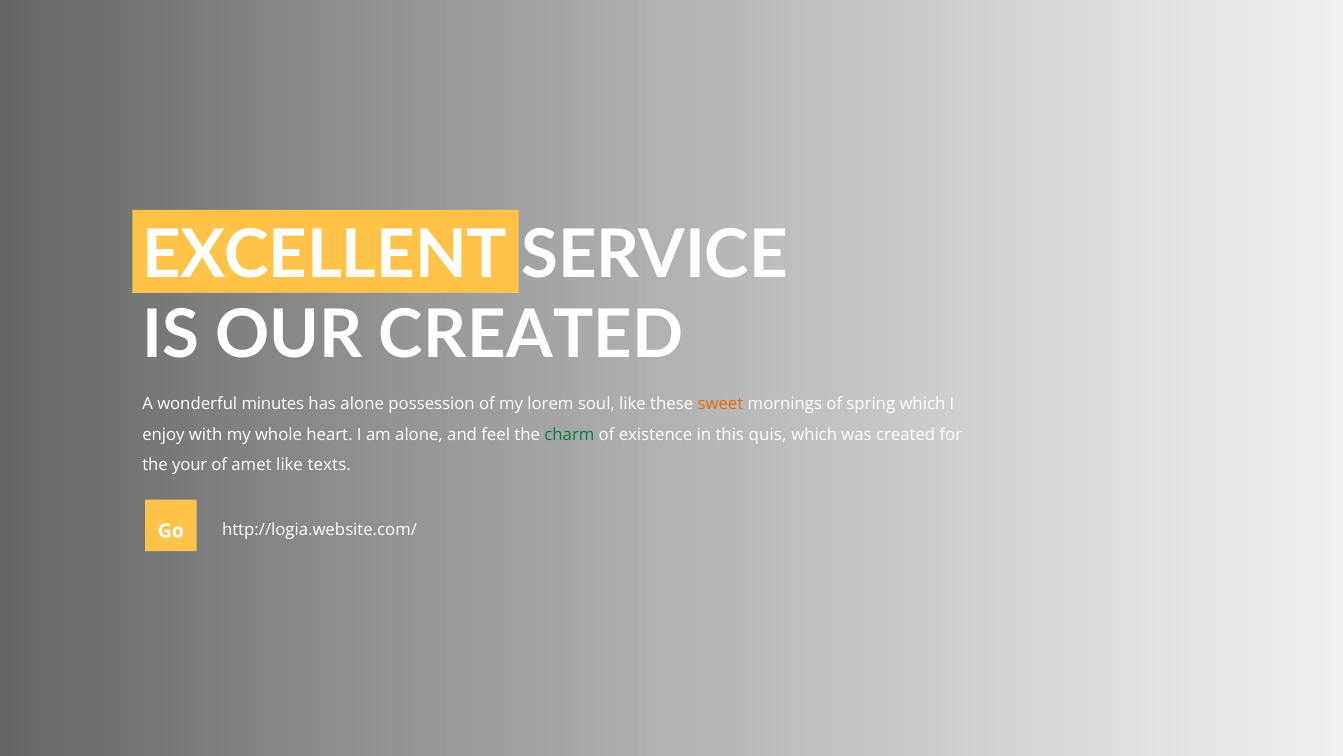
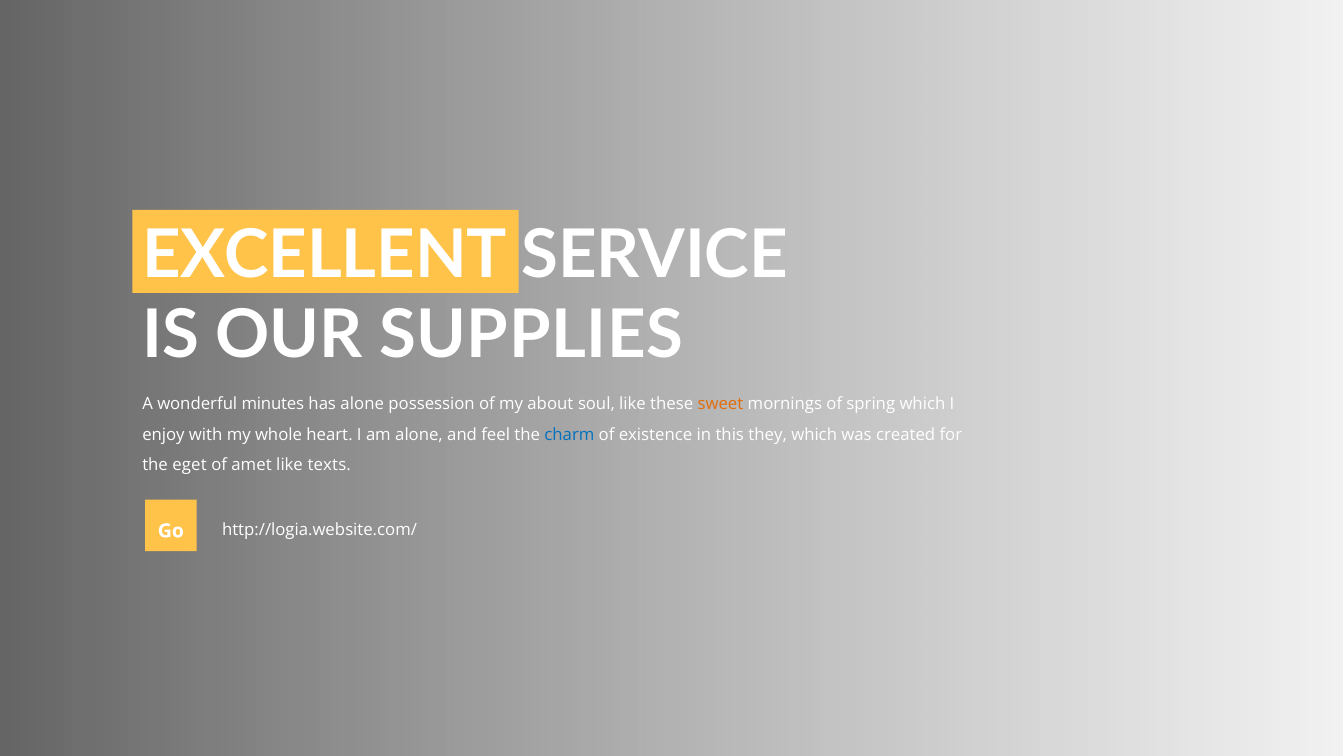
OUR CREATED: CREATED -> SUPPLIES
lorem: lorem -> about
charm colour: green -> blue
quis: quis -> they
your: your -> eget
